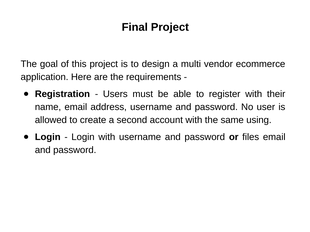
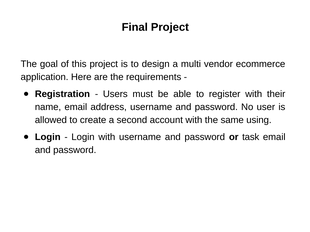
files: files -> task
